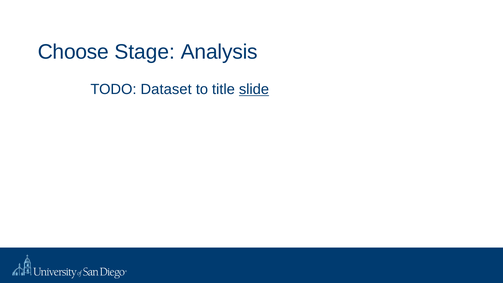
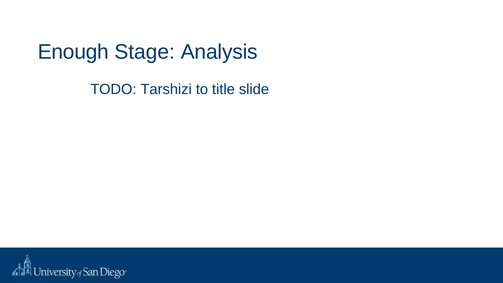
Choose: Choose -> Enough
Dataset: Dataset -> Tarshizi
slide underline: present -> none
